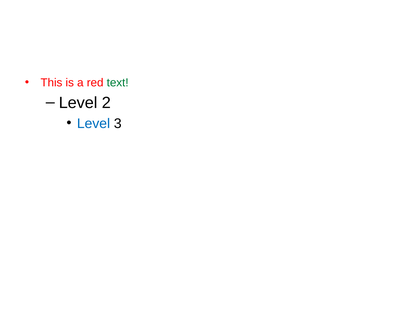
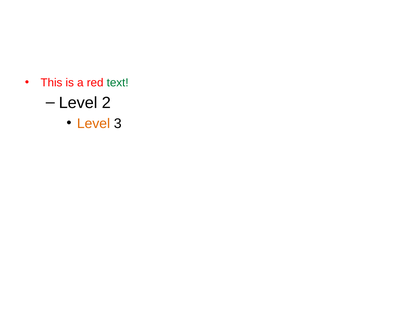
Level at (94, 123) colour: blue -> orange
